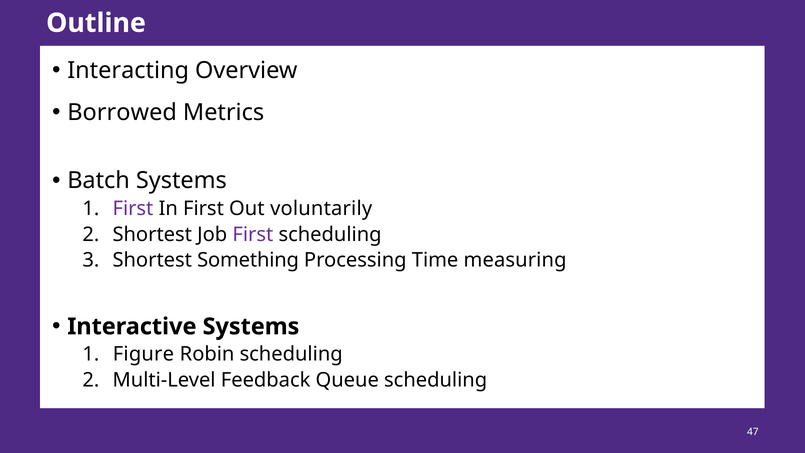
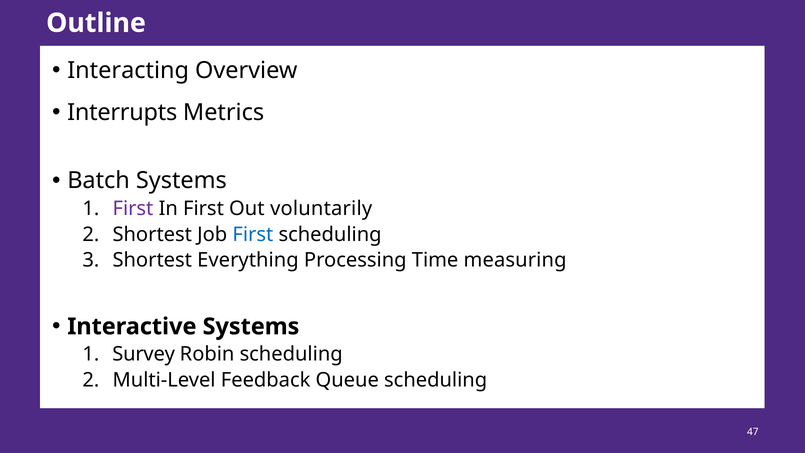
Borrowed: Borrowed -> Interrupts
First at (253, 234) colour: purple -> blue
Something: Something -> Everything
Figure: Figure -> Survey
